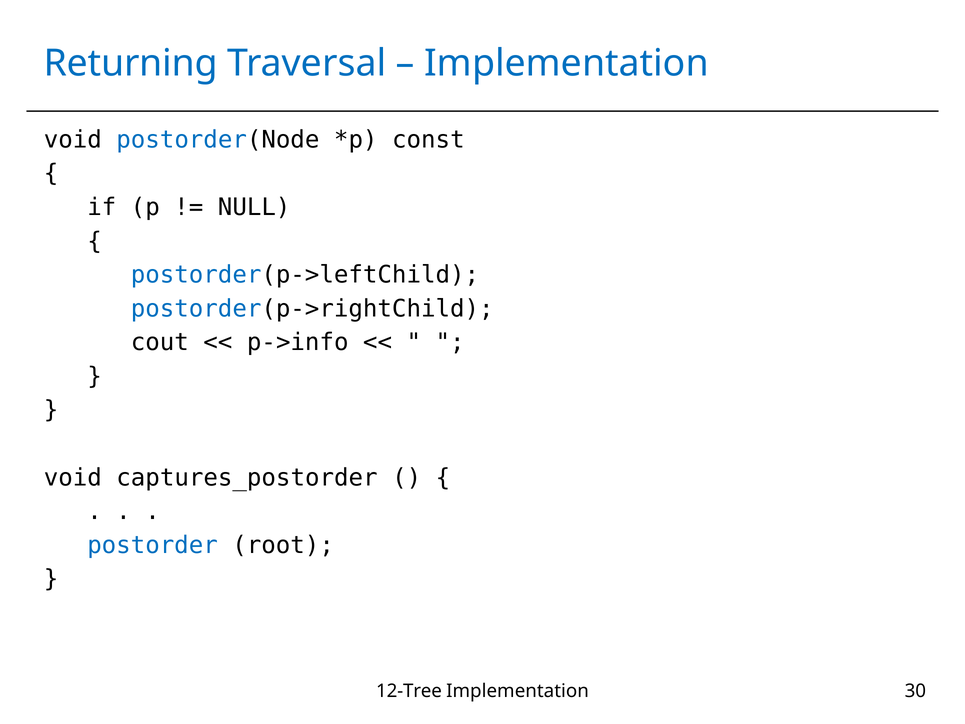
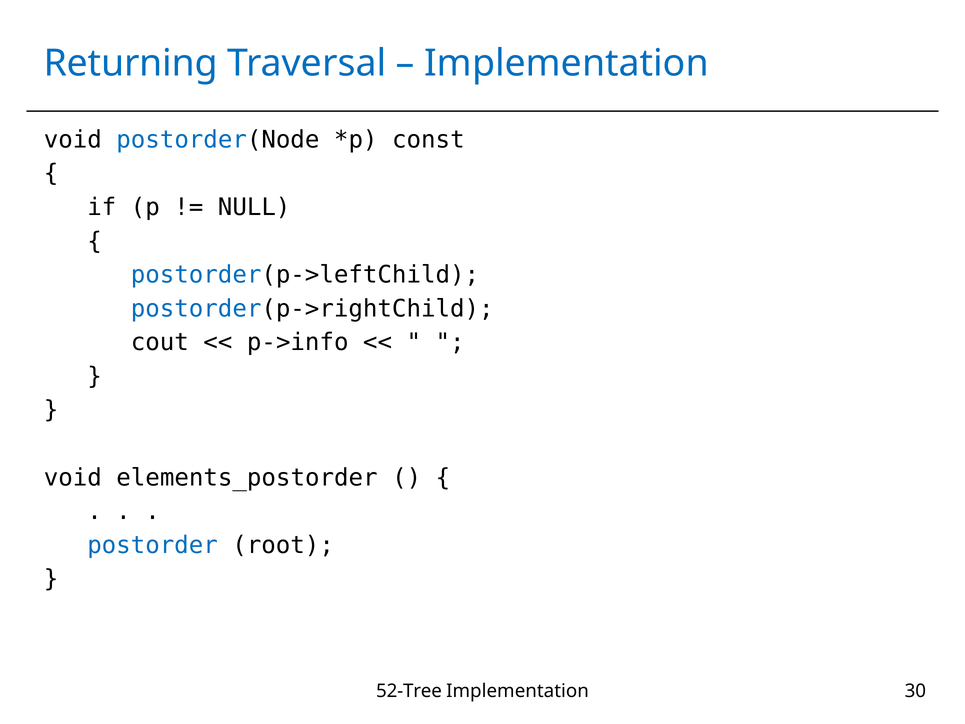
captures_postorder: captures_postorder -> elements_postorder
12-Tree: 12-Tree -> 52-Tree
